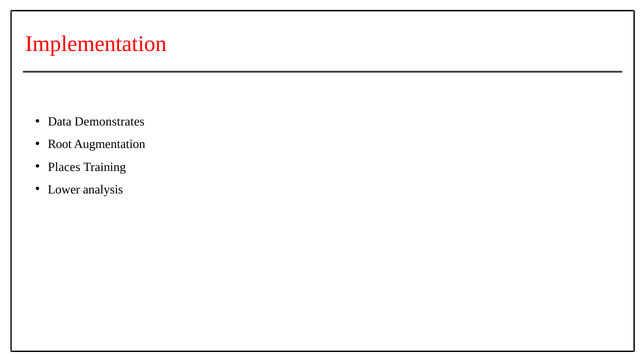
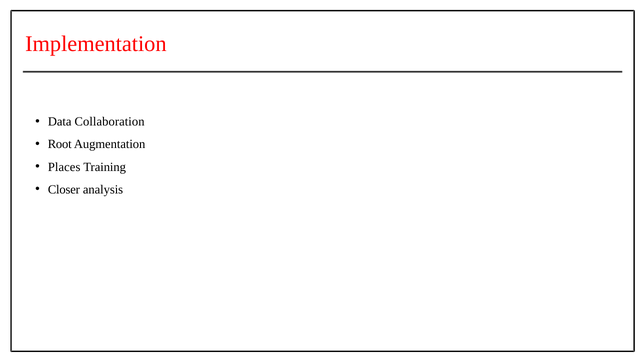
Demonstrates: Demonstrates -> Collaboration
Lower: Lower -> Closer
